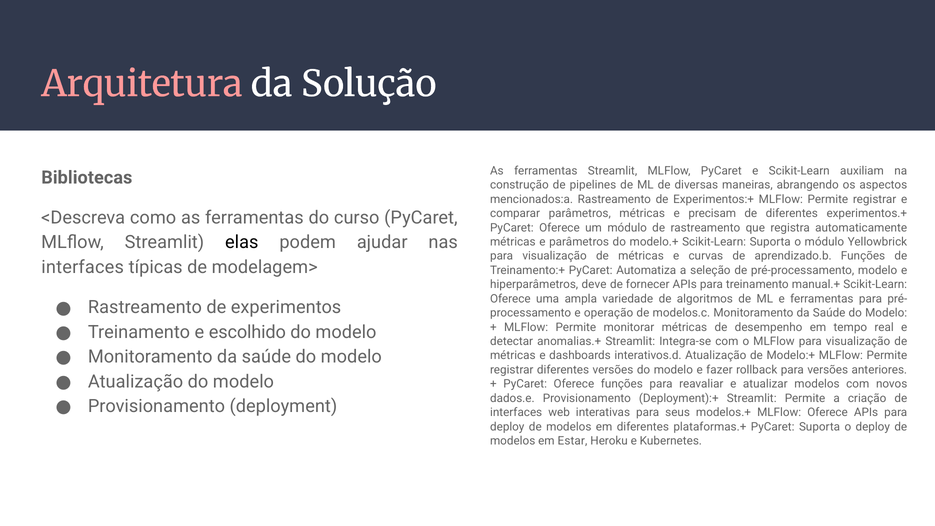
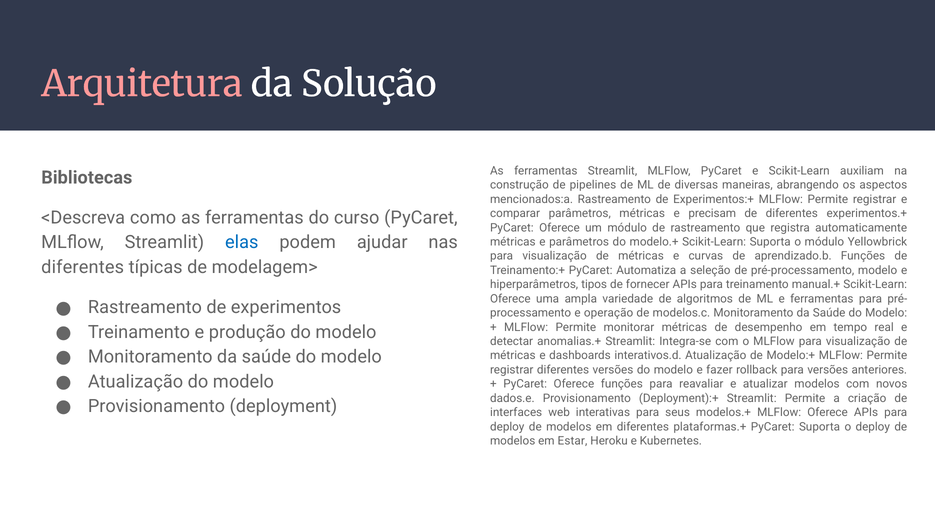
elas colour: black -> blue
interfaces at (83, 267): interfaces -> diferentes
deve: deve -> tipos
escolhido: escolhido -> produção
